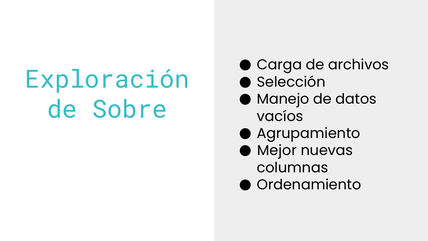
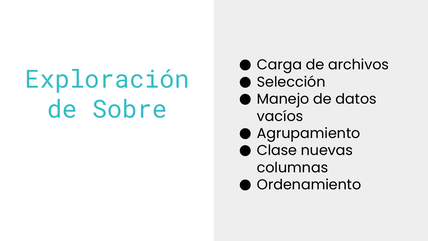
Mejor: Mejor -> Clase
